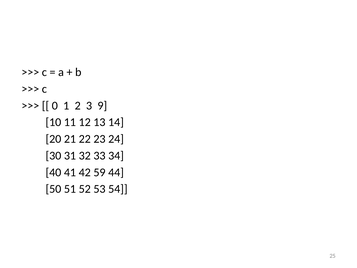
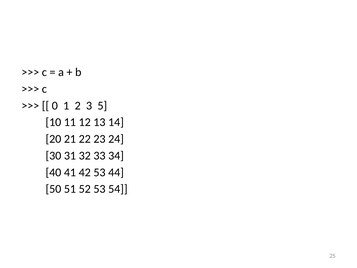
9: 9 -> 5
42 59: 59 -> 53
